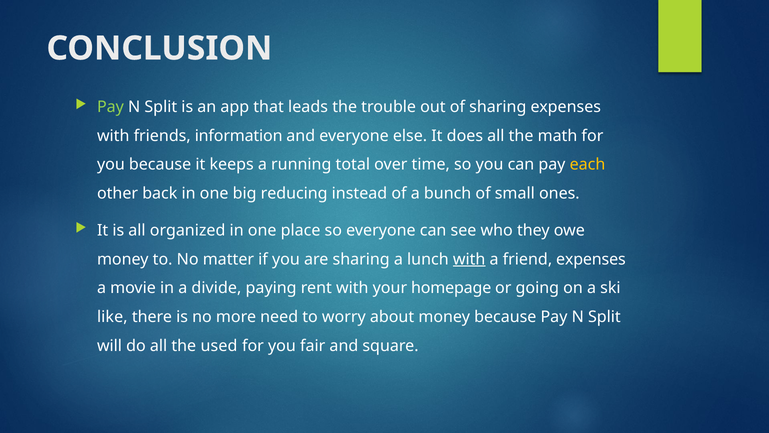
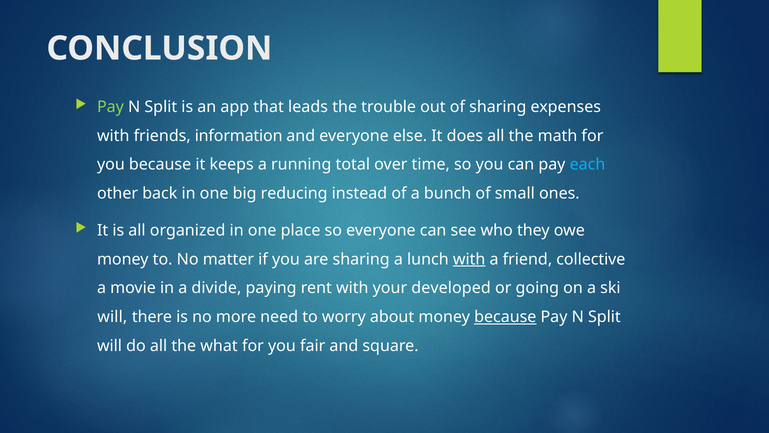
each colour: yellow -> light blue
friend expenses: expenses -> collective
homepage: homepage -> developed
like at (112, 317): like -> will
because at (505, 317) underline: none -> present
used: used -> what
